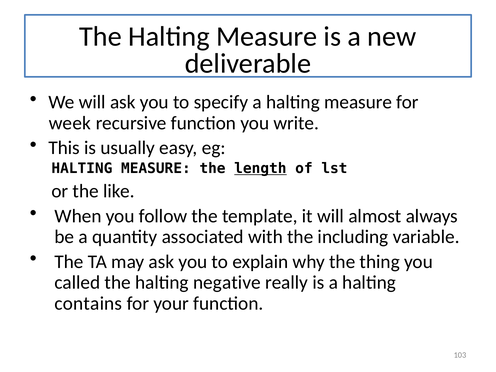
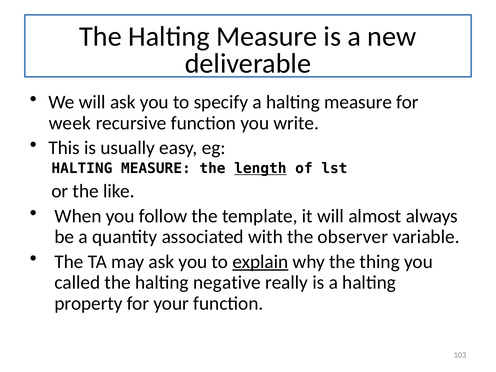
including: including -> observer
explain underline: none -> present
contains: contains -> property
